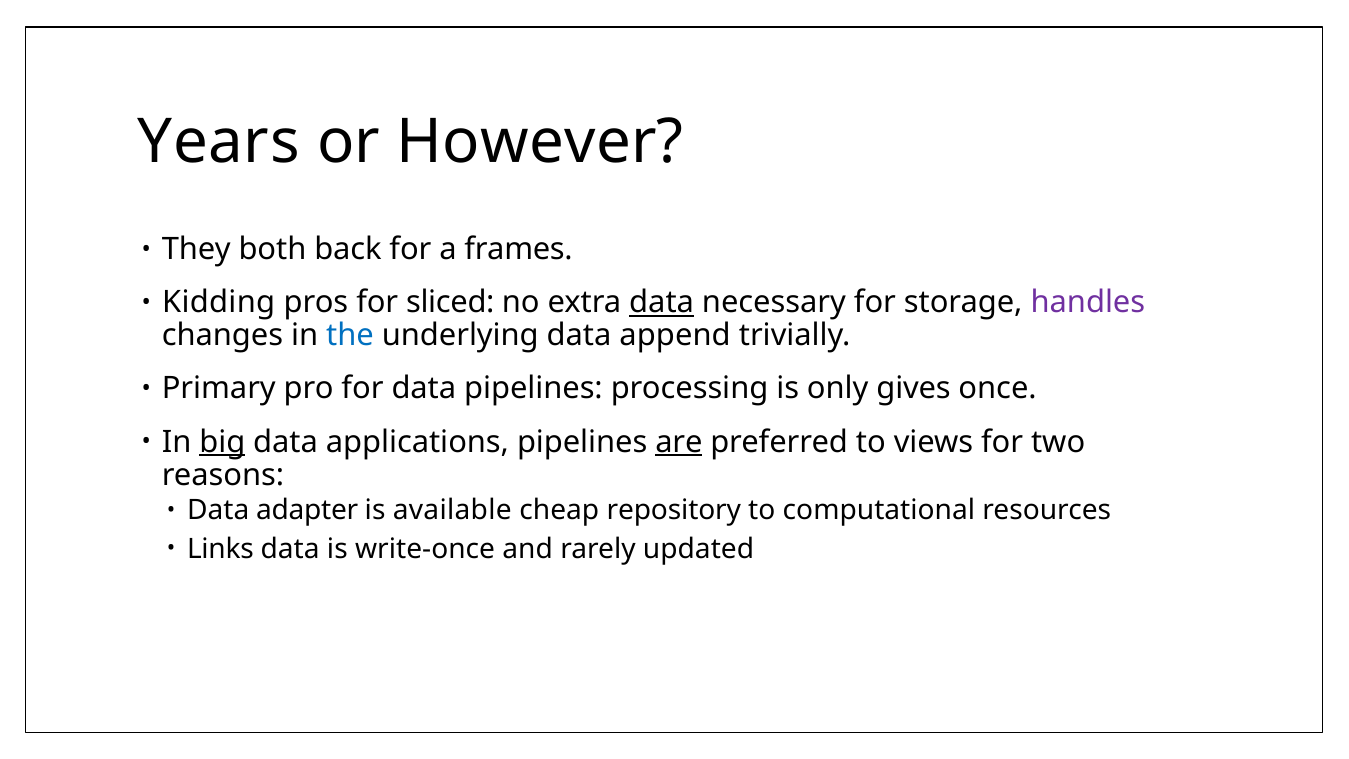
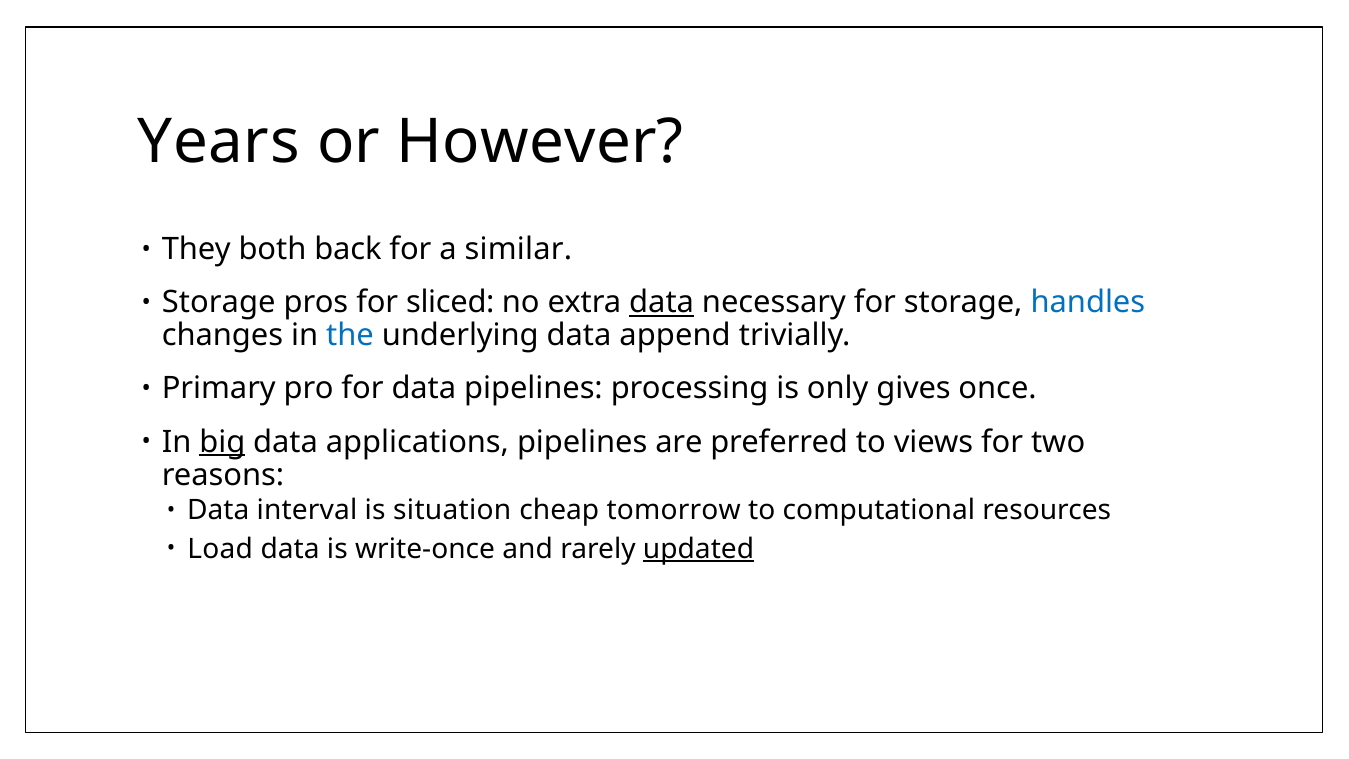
frames: frames -> similar
Kidding at (219, 302): Kidding -> Storage
handles colour: purple -> blue
are underline: present -> none
adapter: adapter -> interval
available: available -> situation
repository: repository -> tomorrow
Links: Links -> Load
updated underline: none -> present
